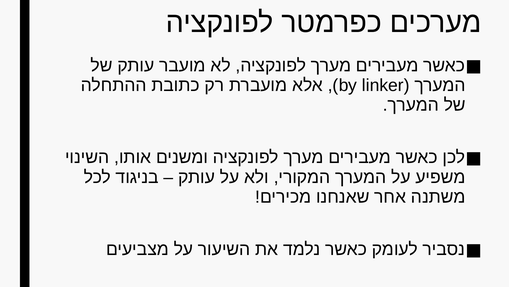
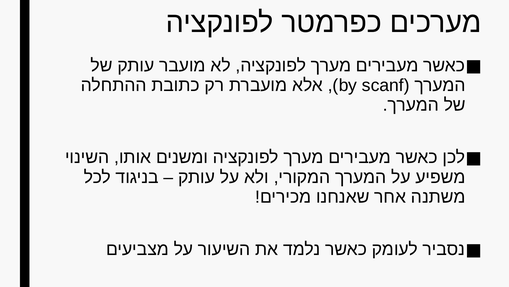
linker: linker -> scanf
